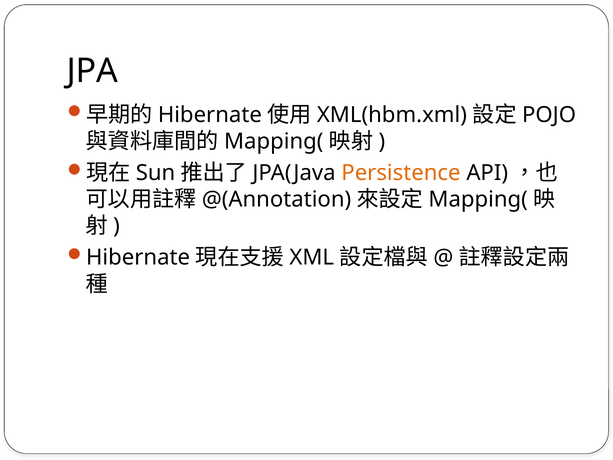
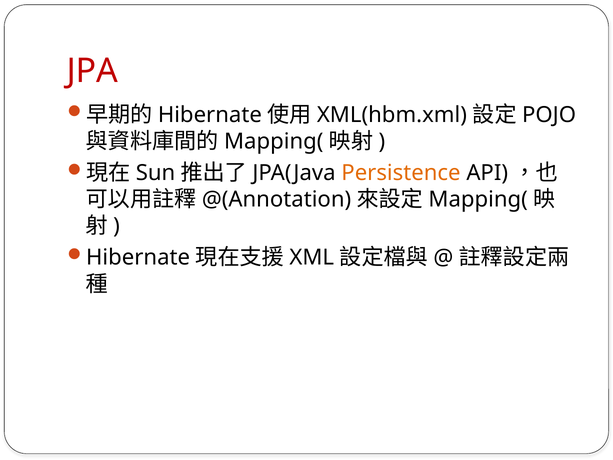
JPA colour: black -> red
